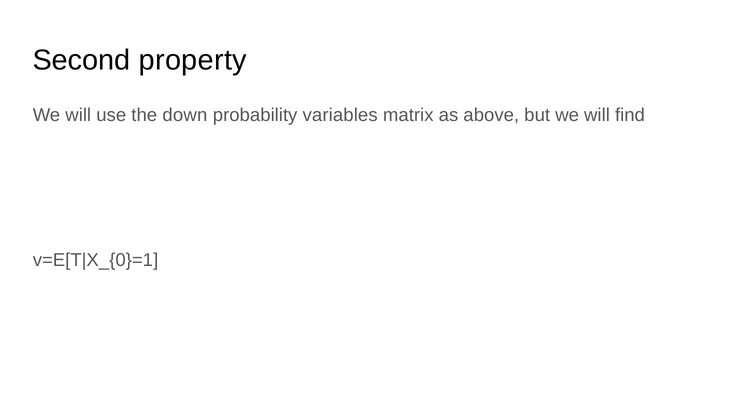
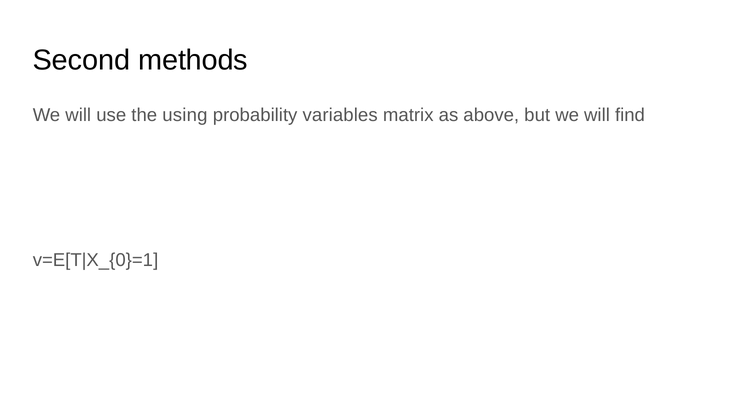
property: property -> methods
down: down -> using
